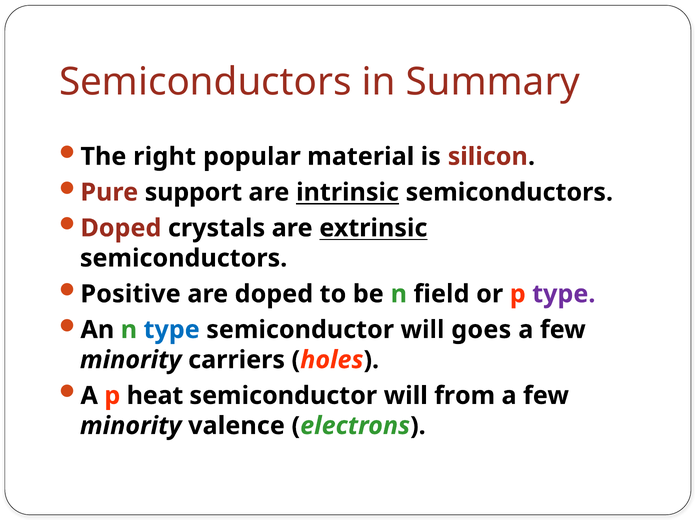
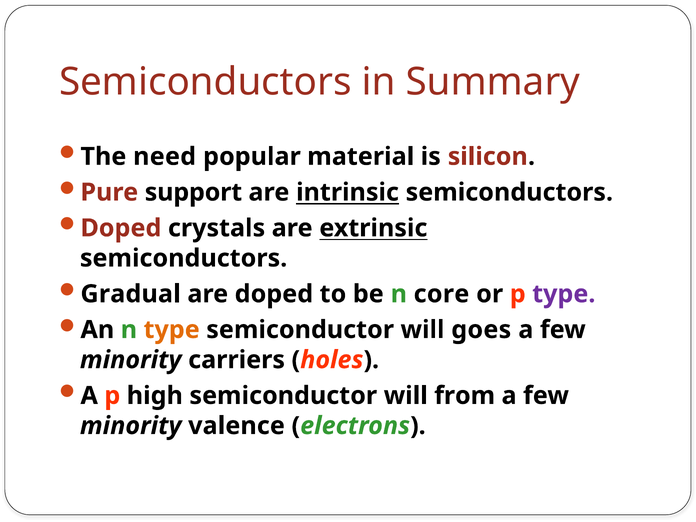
right: right -> need
Positive: Positive -> Gradual
field: field -> core
type at (172, 330) colour: blue -> orange
heat: heat -> high
